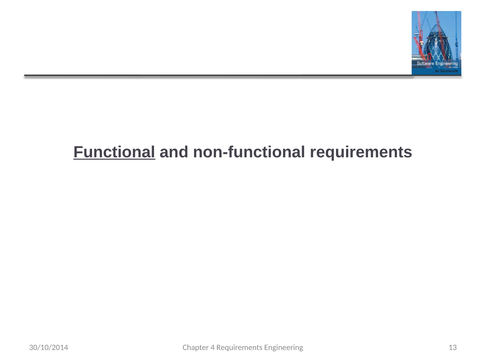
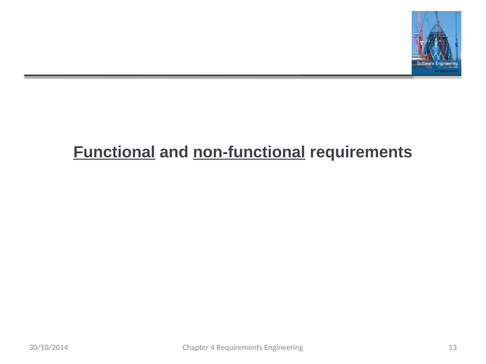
non-functional underline: none -> present
